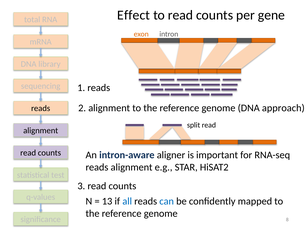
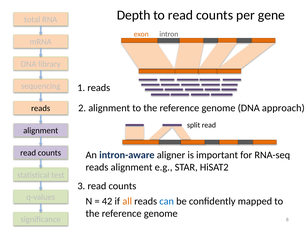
Effect: Effect -> Depth
13: 13 -> 42
all colour: blue -> orange
